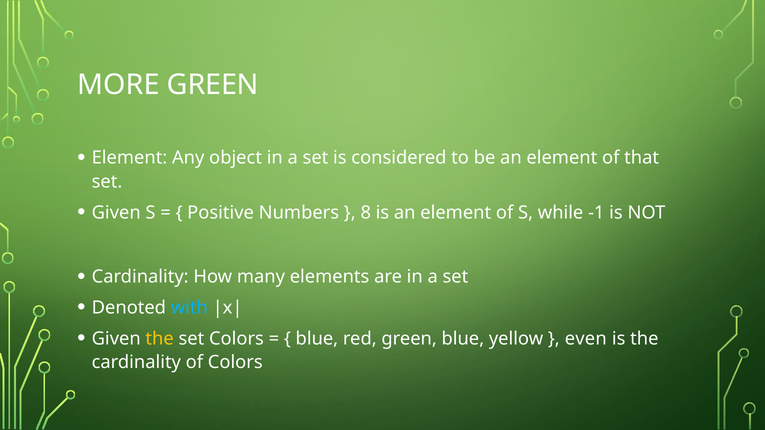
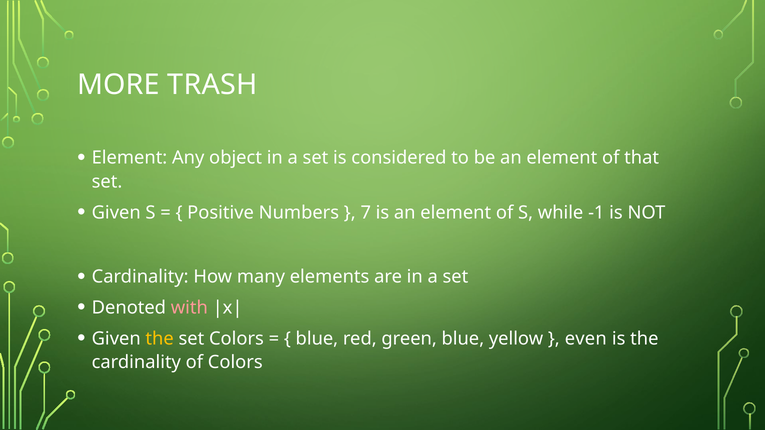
MORE GREEN: GREEN -> TRASH
8: 8 -> 7
with colour: light blue -> pink
